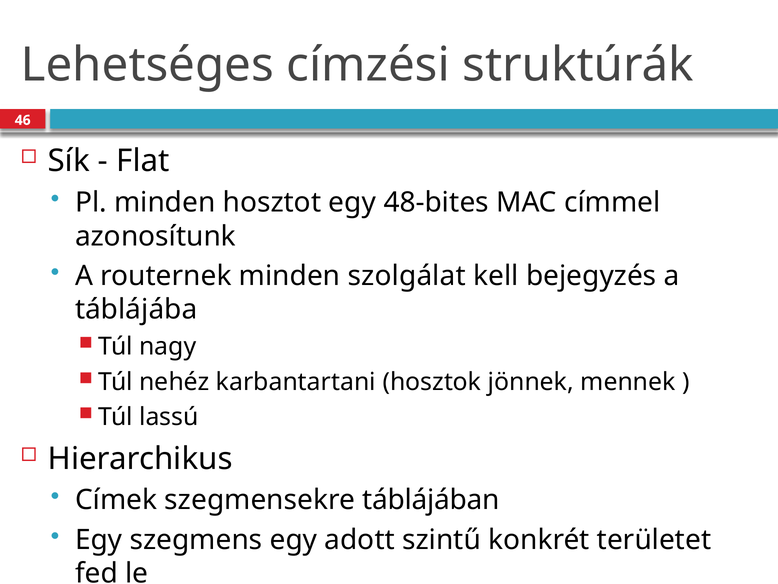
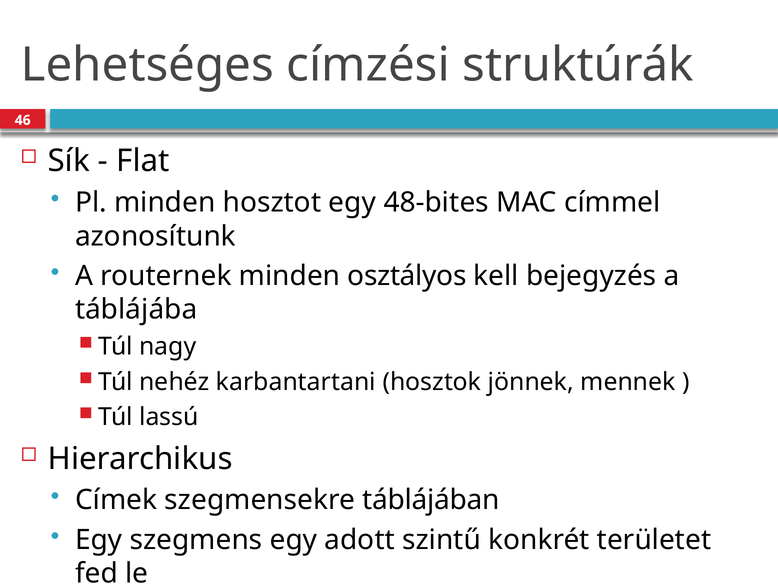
szolgálat: szolgálat -> osztályos
